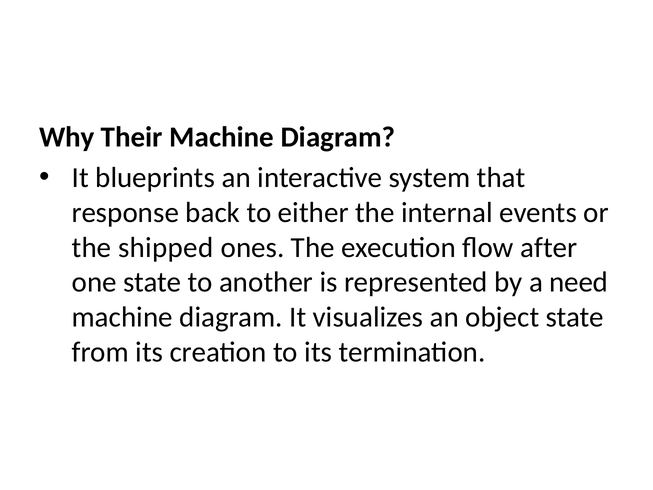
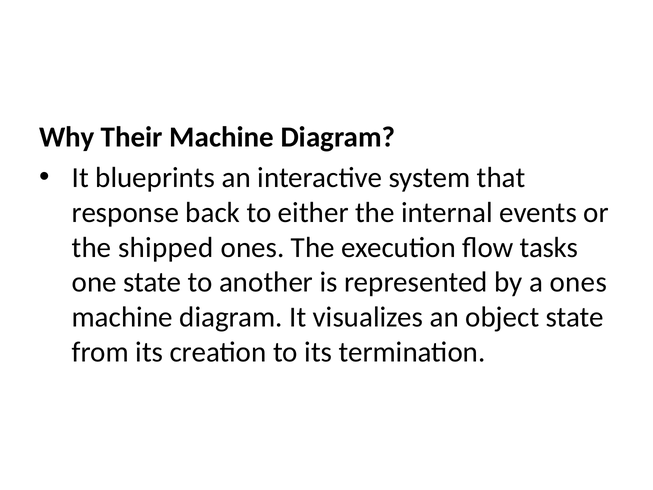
after: after -> tasks
a need: need -> ones
